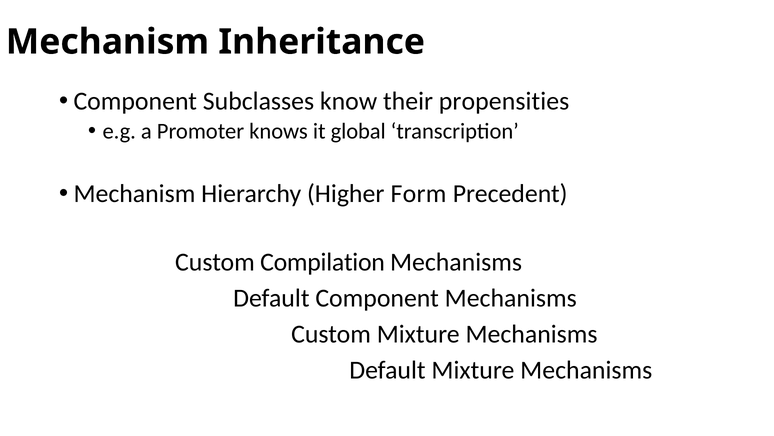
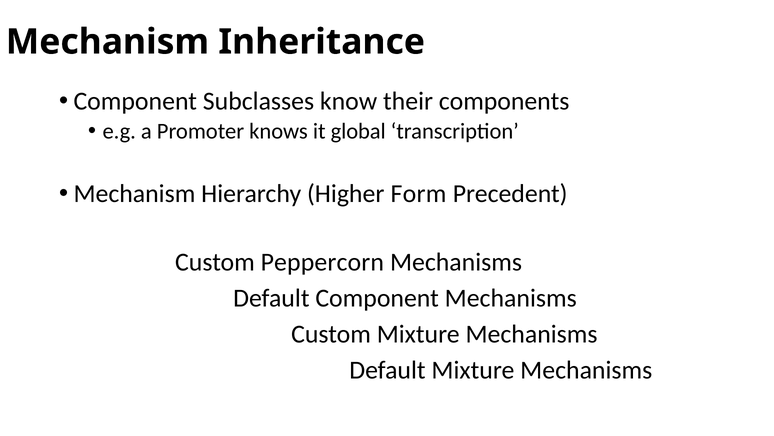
propensities: propensities -> components
Compilation: Compilation -> Peppercorn
